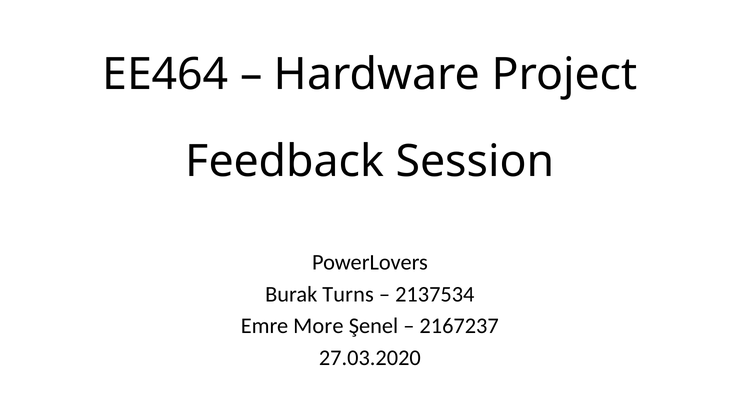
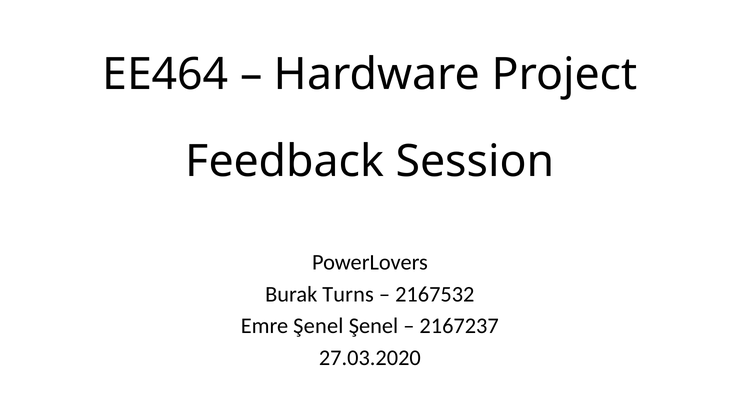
2137534: 2137534 -> 2167532
Emre More: More -> Şenel
